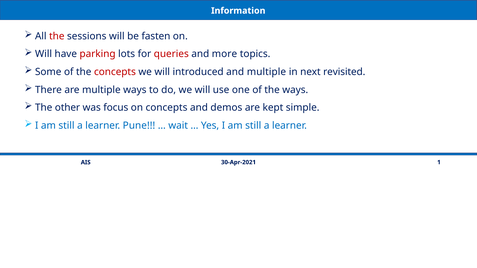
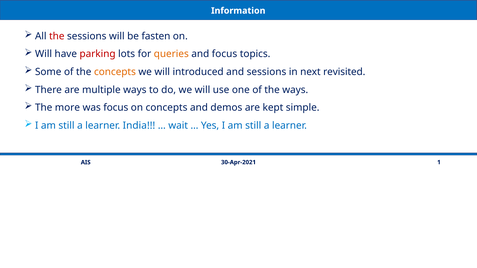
queries colour: red -> orange
and more: more -> focus
concepts at (115, 72) colour: red -> orange
and multiple: multiple -> sessions
other: other -> more
Pune: Pune -> India
